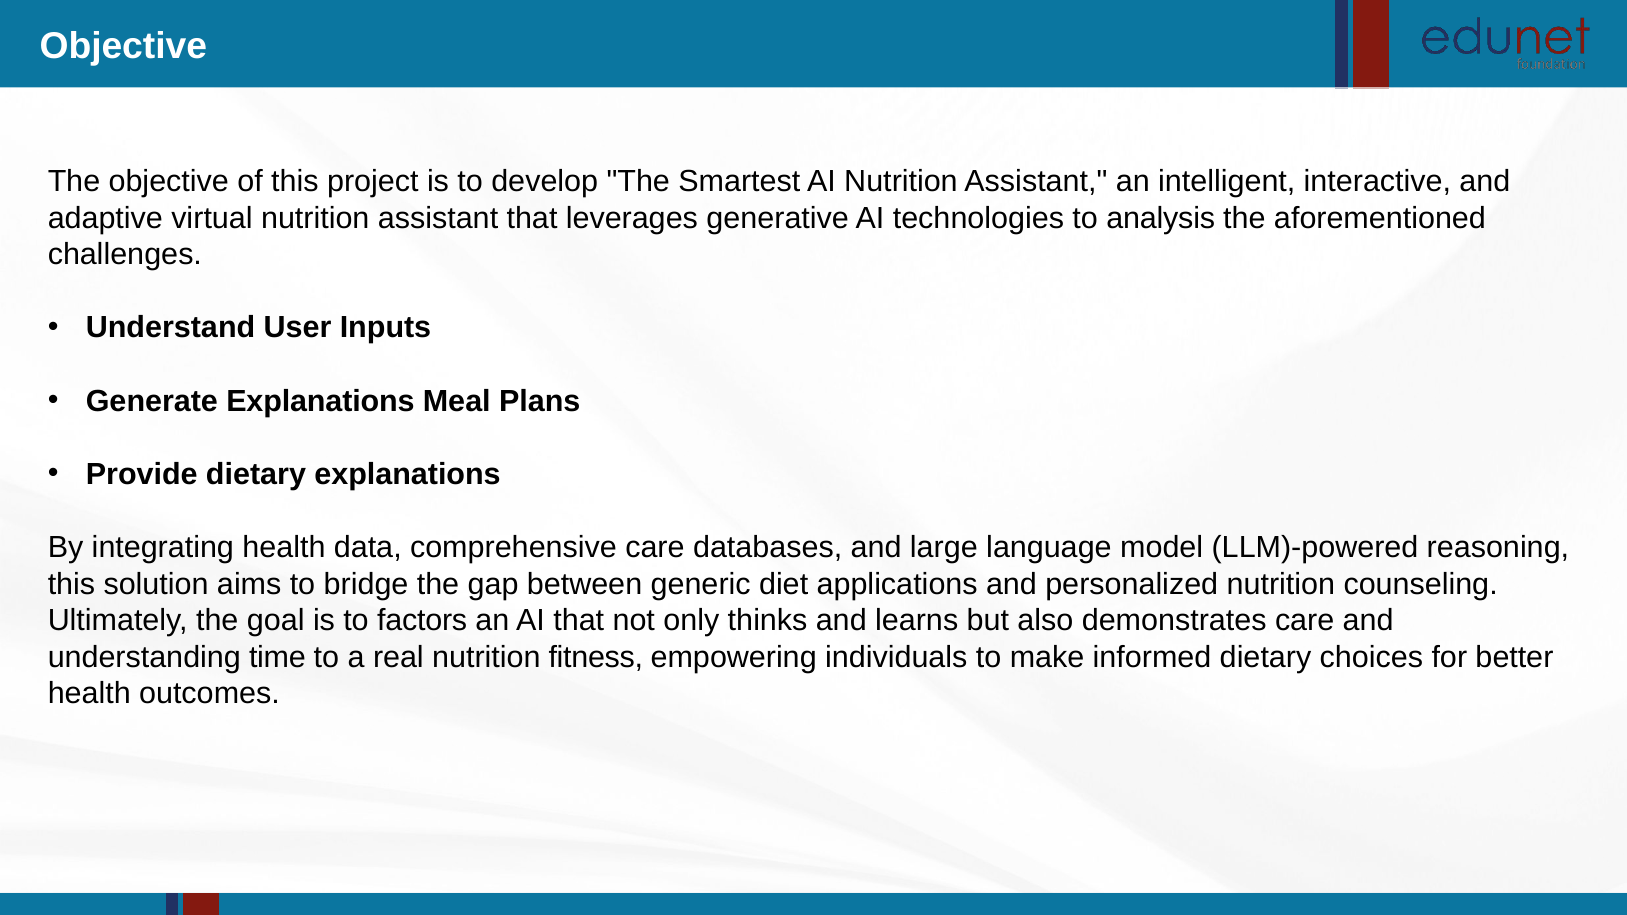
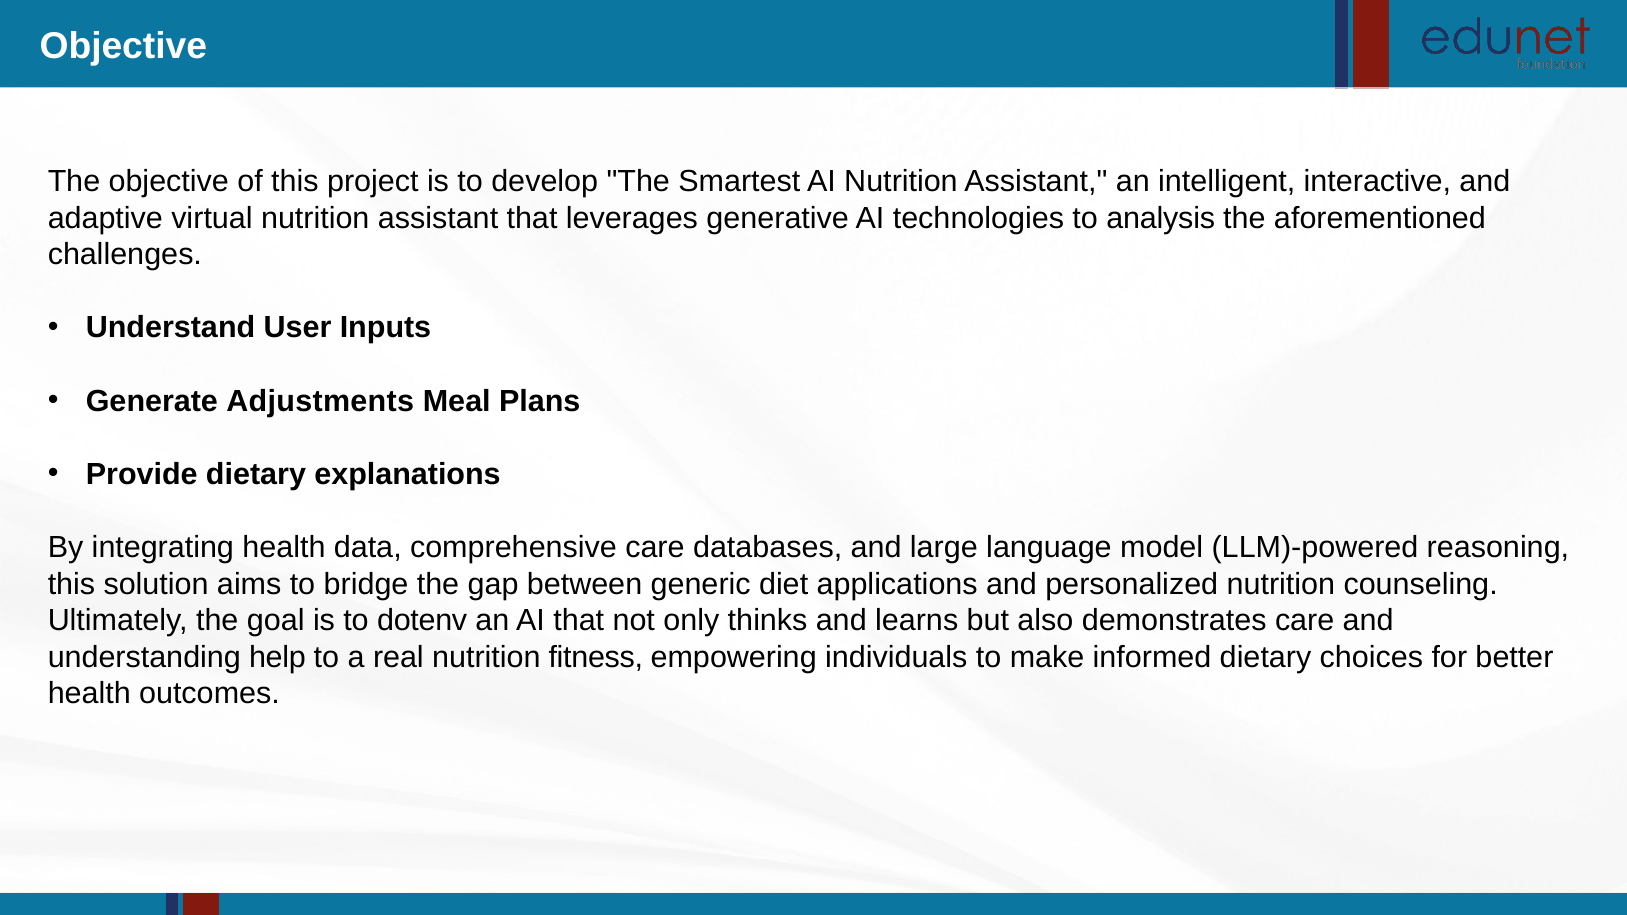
Generate Explanations: Explanations -> Adjustments
factors: factors -> dotenv
time: time -> help
